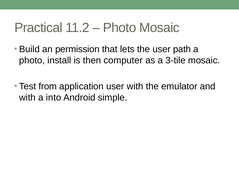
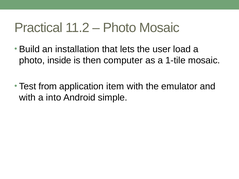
permission: permission -> installation
path: path -> load
install: install -> inside
3-tile: 3-tile -> 1-tile
application user: user -> item
